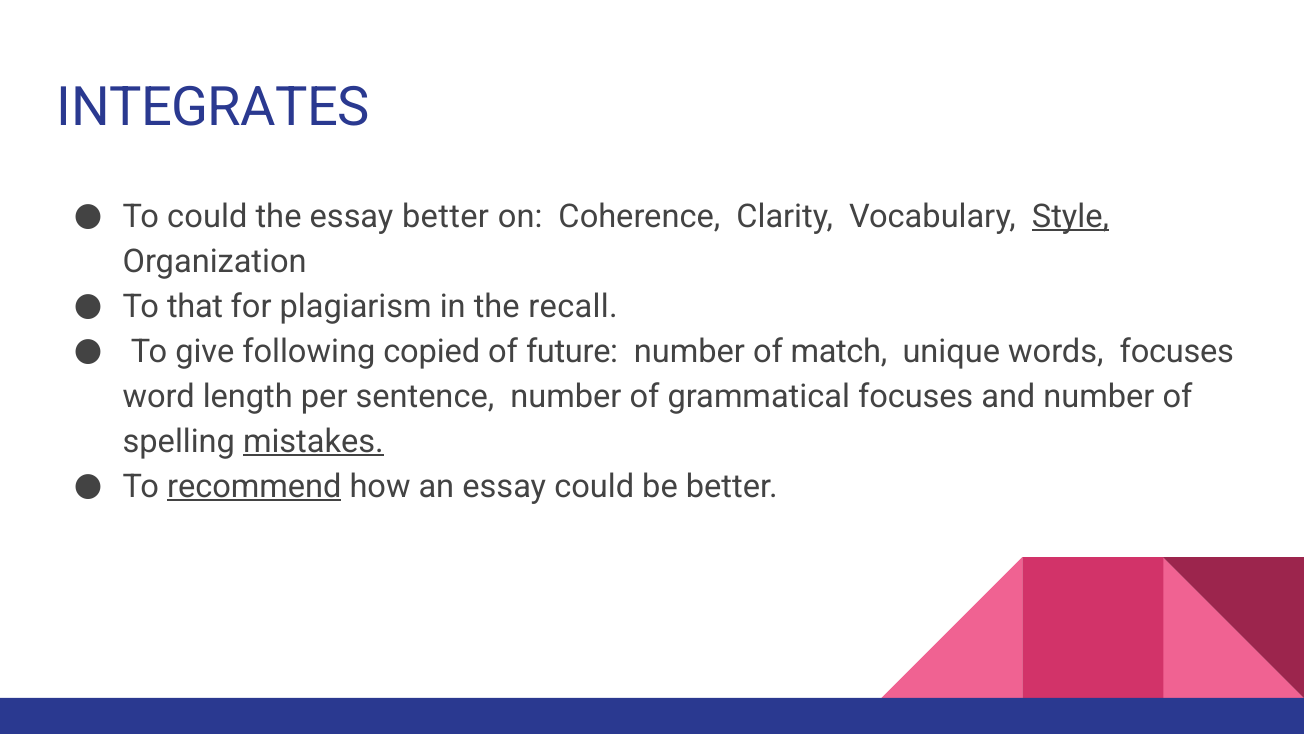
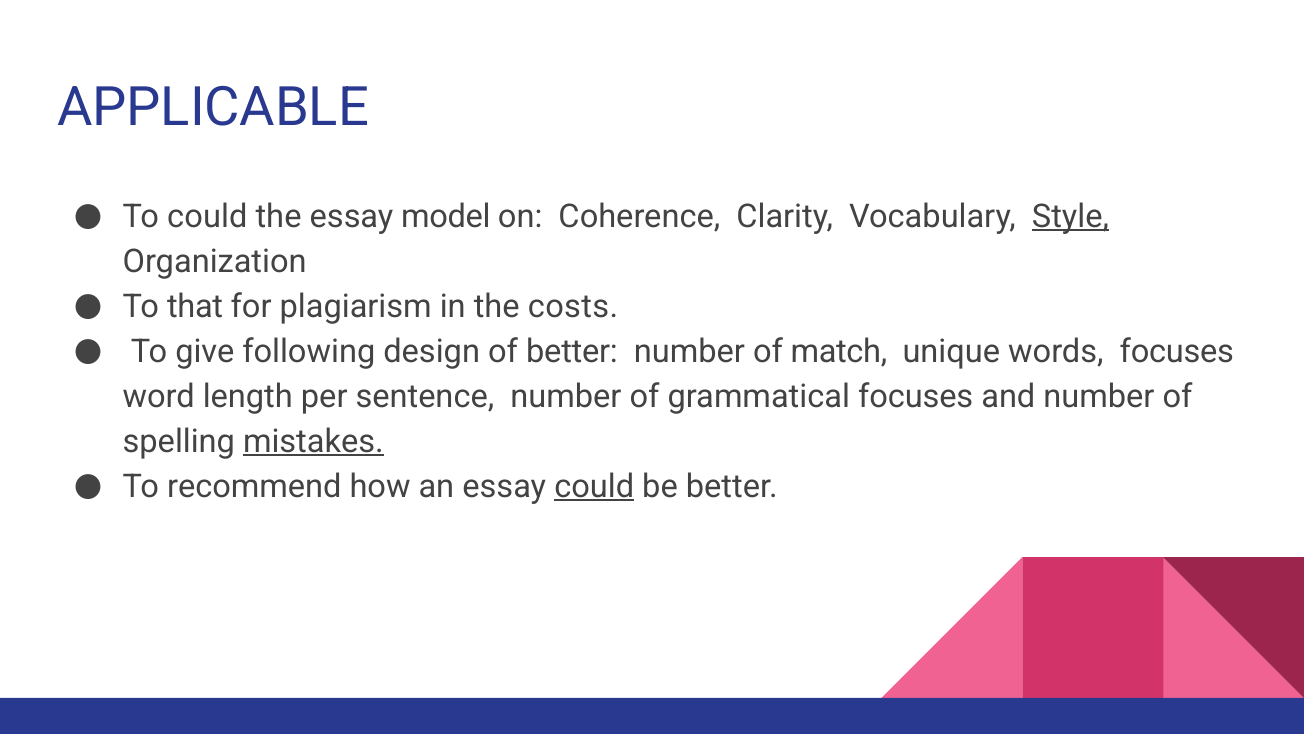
INTEGRATES: INTEGRATES -> APPLICABLE
essay better: better -> model
recall: recall -> costs
copied: copied -> design
of future: future -> better
recommend underline: present -> none
could at (594, 486) underline: none -> present
